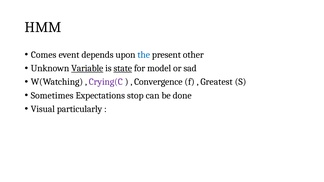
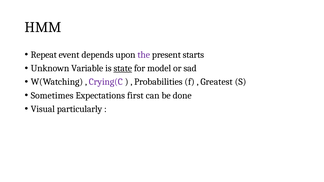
Comes: Comes -> Repeat
the colour: blue -> purple
other: other -> starts
Variable underline: present -> none
Convergence: Convergence -> Probabilities
stop: stop -> first
